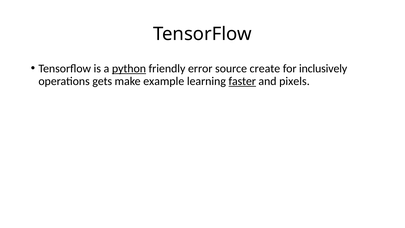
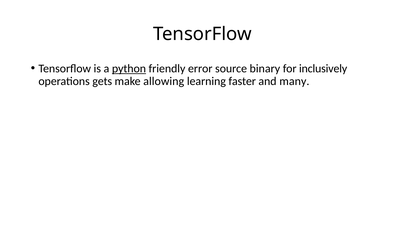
create: create -> binary
example: example -> allowing
faster underline: present -> none
pixels: pixels -> many
